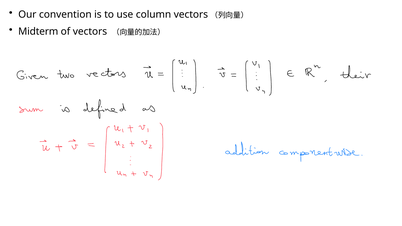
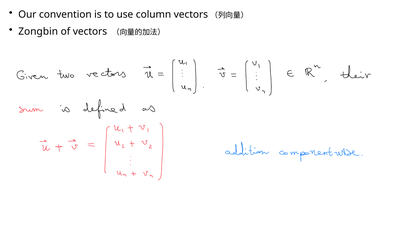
Midterm: Midterm -> Zongbin
